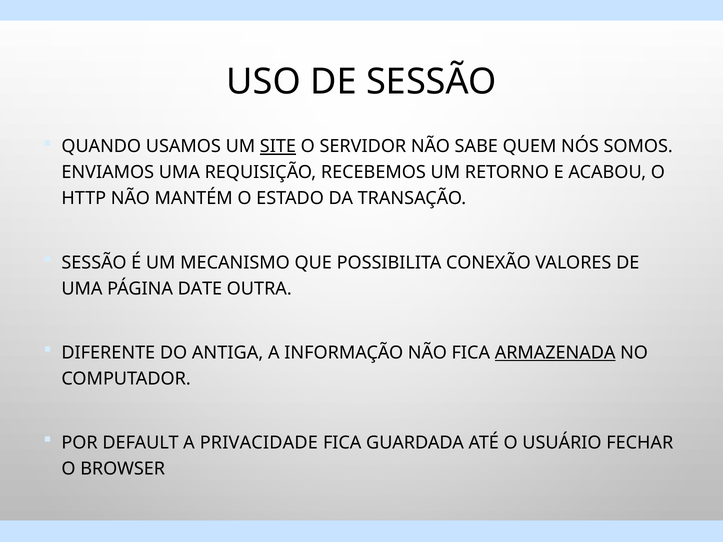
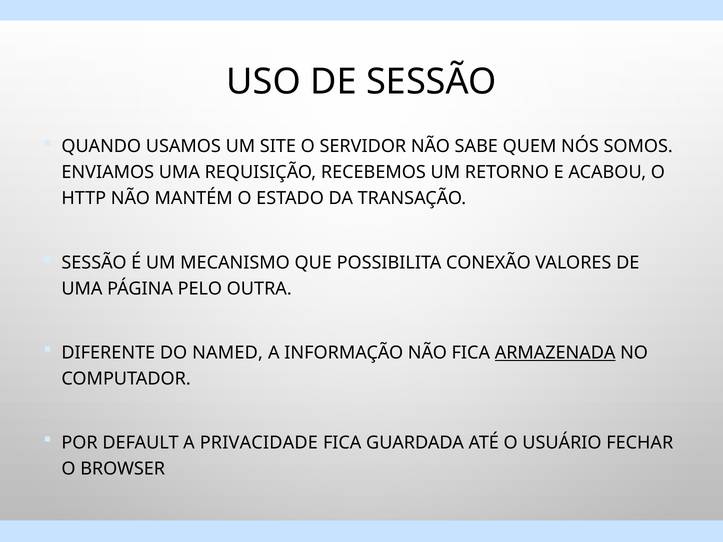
SITE underline: present -> none
DATE: DATE -> PELO
ANTIGA: ANTIGA -> NAMED
